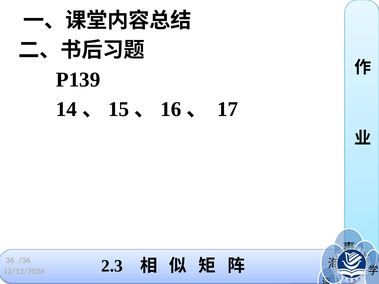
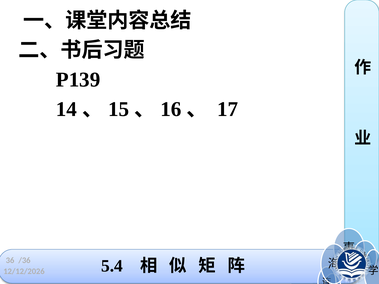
2.3: 2.3 -> 5.4
